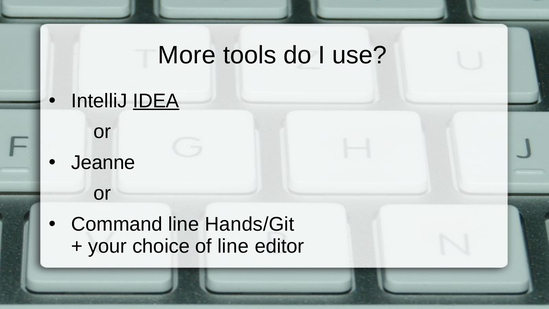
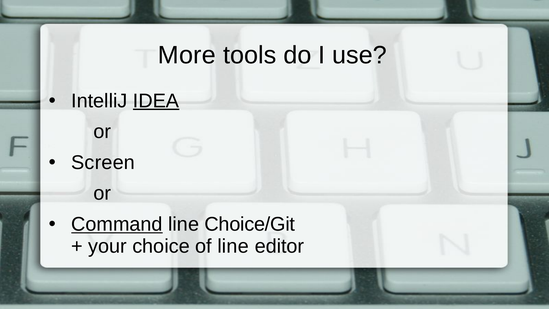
Jeanne: Jeanne -> Screen
Command underline: none -> present
Hands/Git: Hands/Git -> Choice/Git
